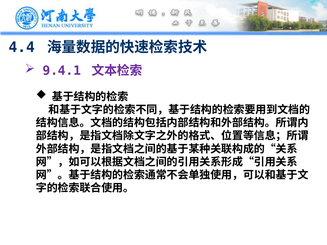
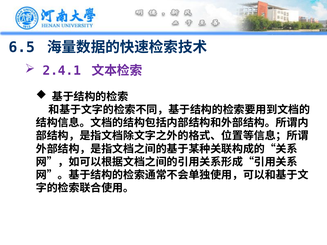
4.4: 4.4 -> 6.5
9.4.1: 9.4.1 -> 2.4.1
